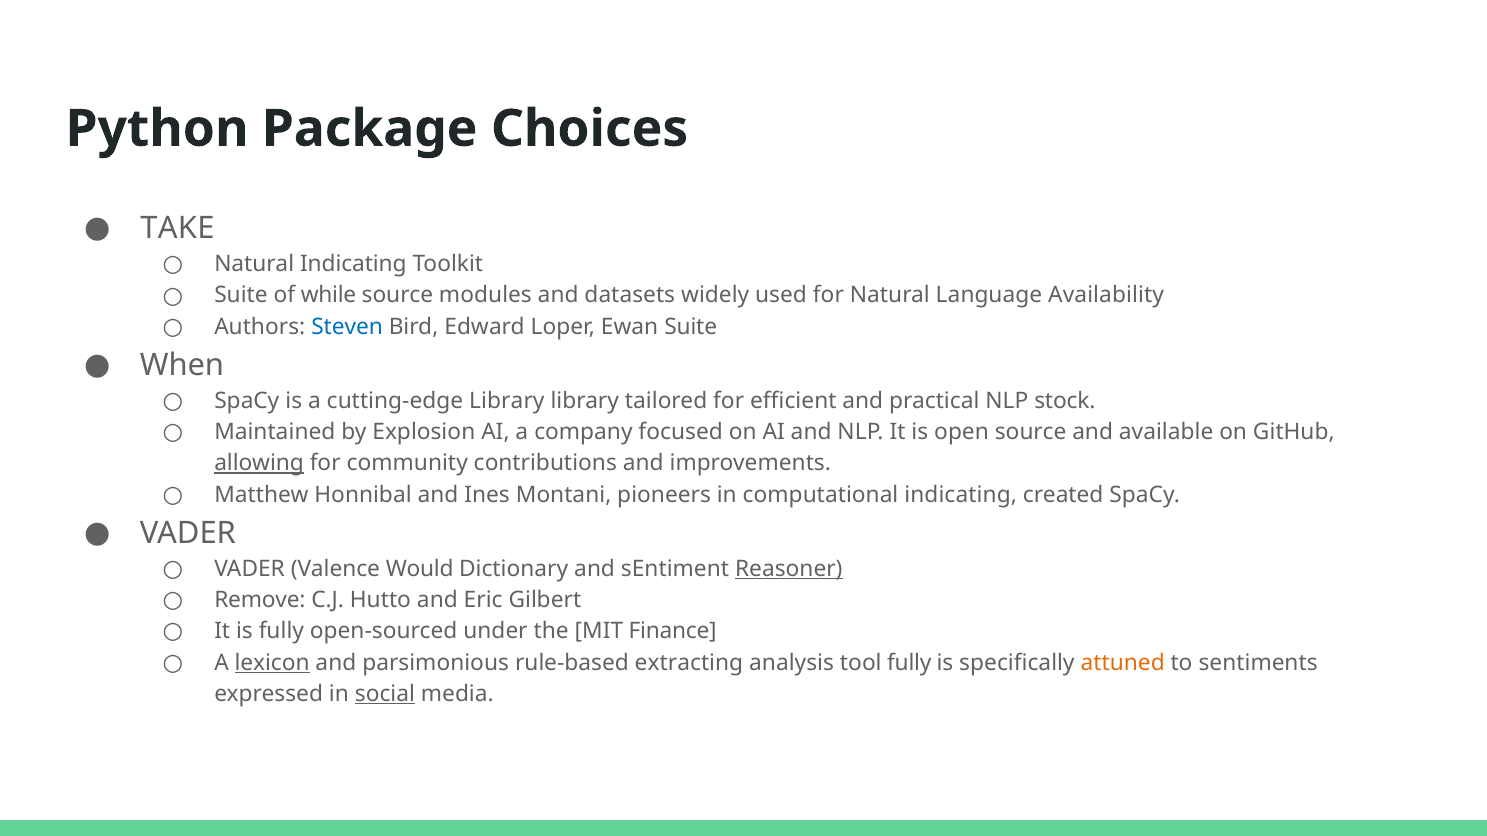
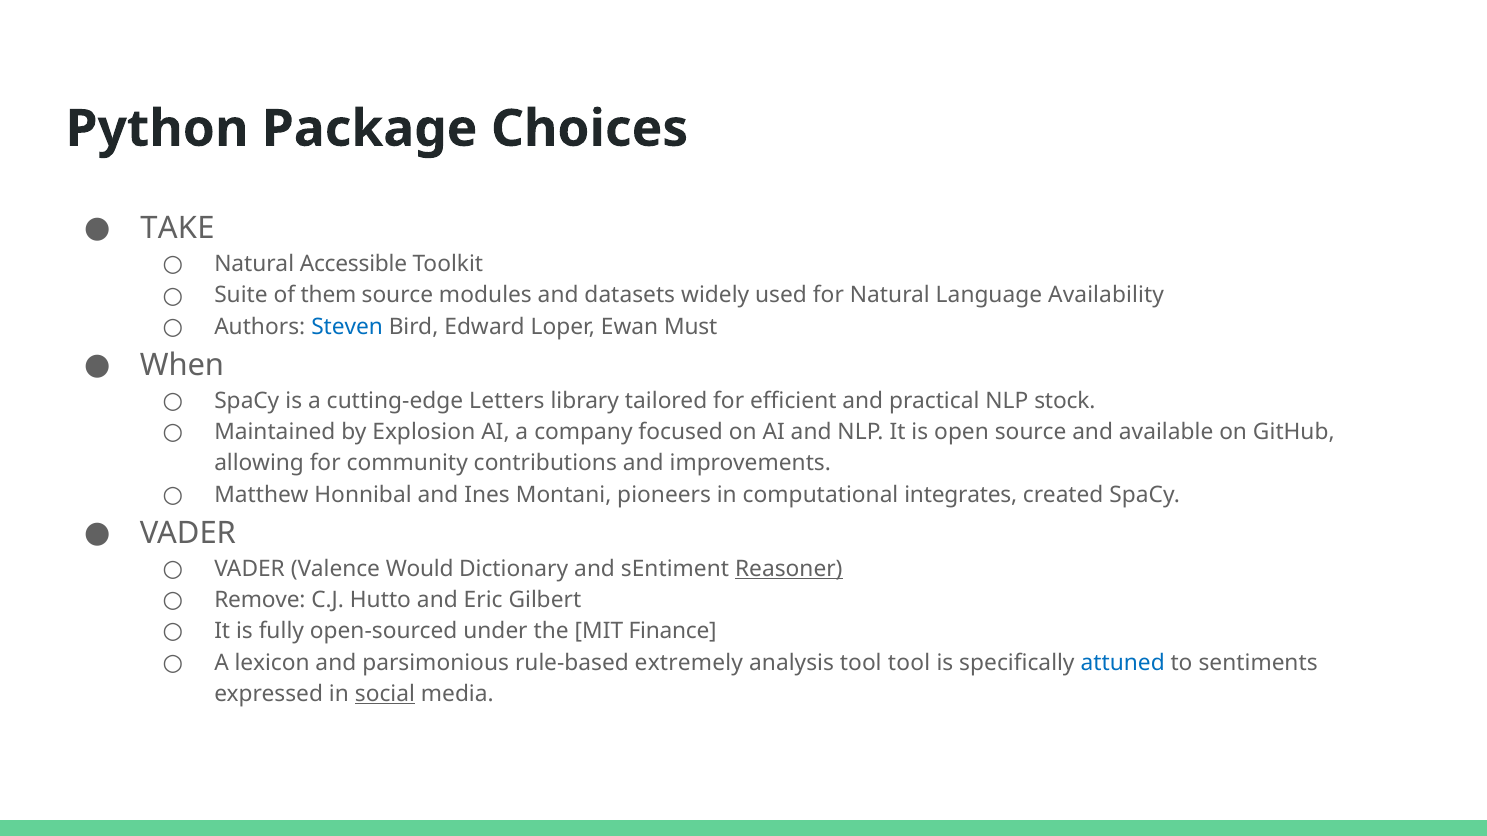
Natural Indicating: Indicating -> Accessible
while: while -> them
Ewan Suite: Suite -> Must
cutting-edge Library: Library -> Letters
allowing underline: present -> none
computational indicating: indicating -> integrates
lexicon underline: present -> none
extracting: extracting -> extremely
tool fully: fully -> tool
attuned colour: orange -> blue
